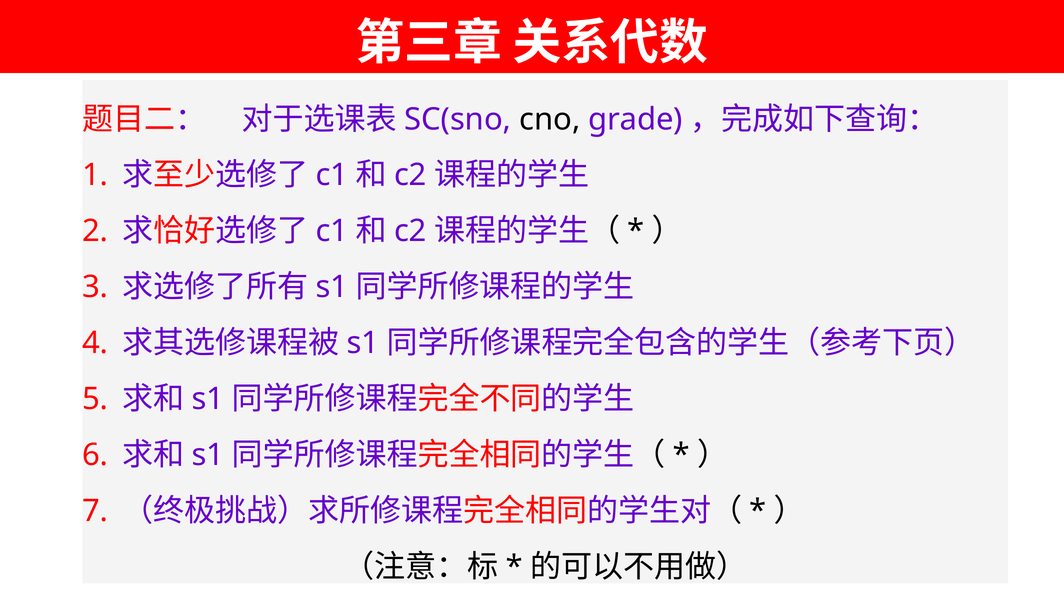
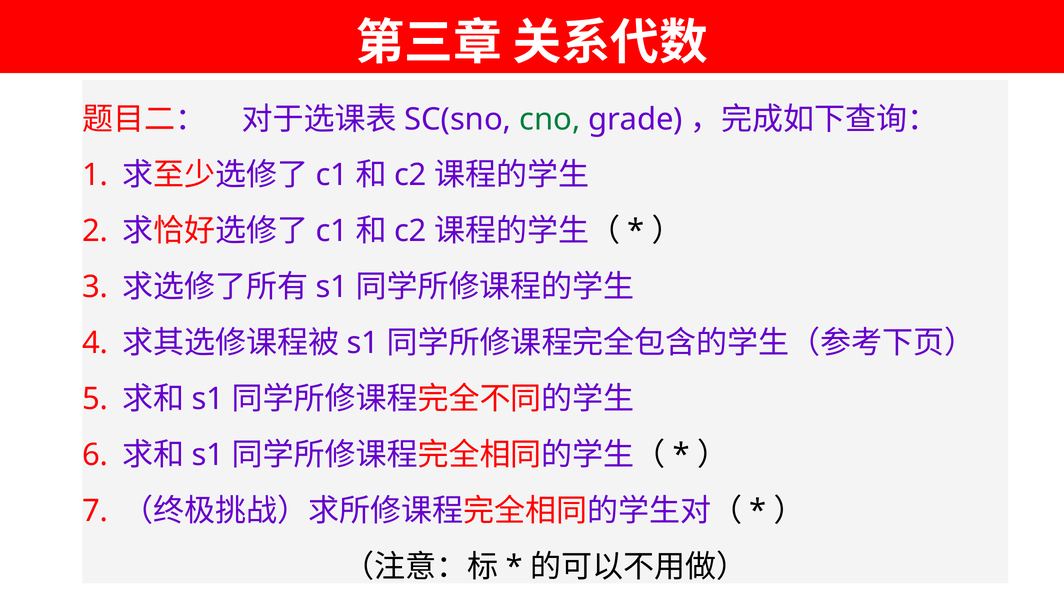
cno colour: black -> green
